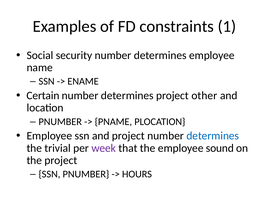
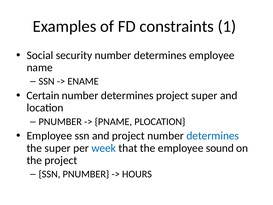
project other: other -> super
the trivial: trivial -> super
week colour: purple -> blue
